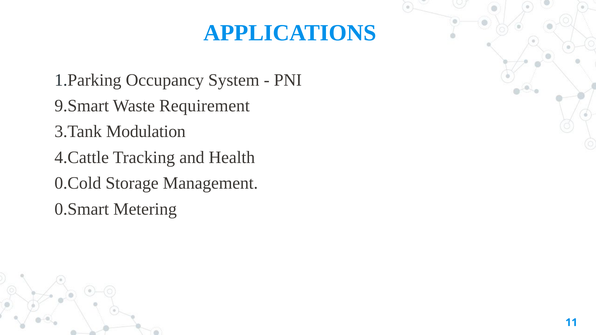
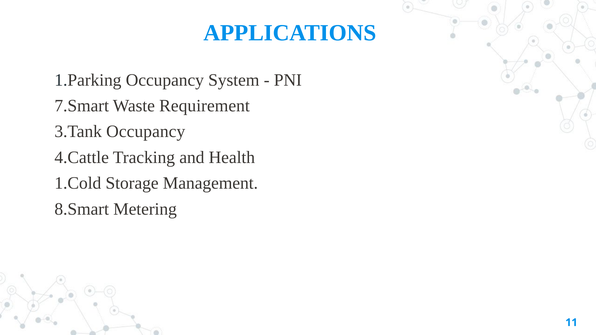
9.Smart: 9.Smart -> 7.Smart
3.Tank Modulation: Modulation -> Occupancy
0.Cold: 0.Cold -> 1.Cold
0.Smart: 0.Smart -> 8.Smart
